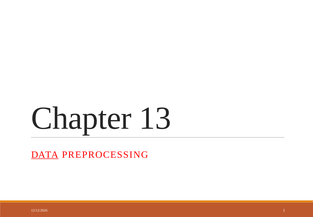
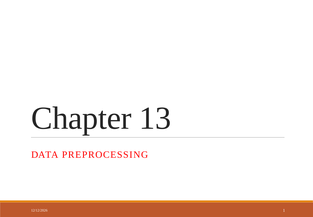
DATA underline: present -> none
